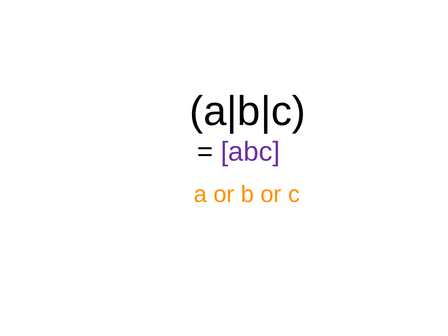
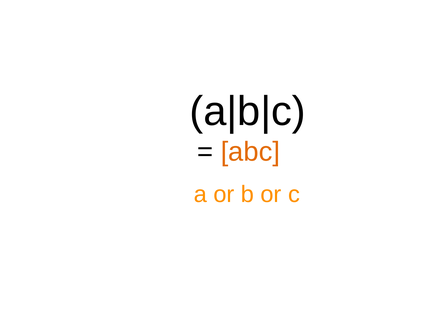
abc colour: purple -> orange
